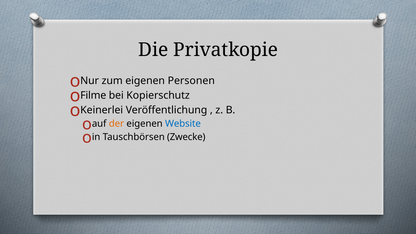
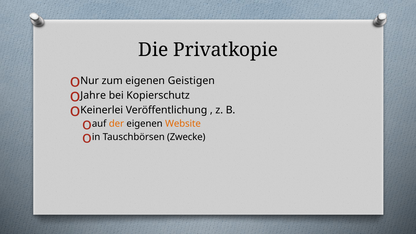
Personen: Personen -> Geistigen
Filme: Filme -> Jahre
Website colour: blue -> orange
